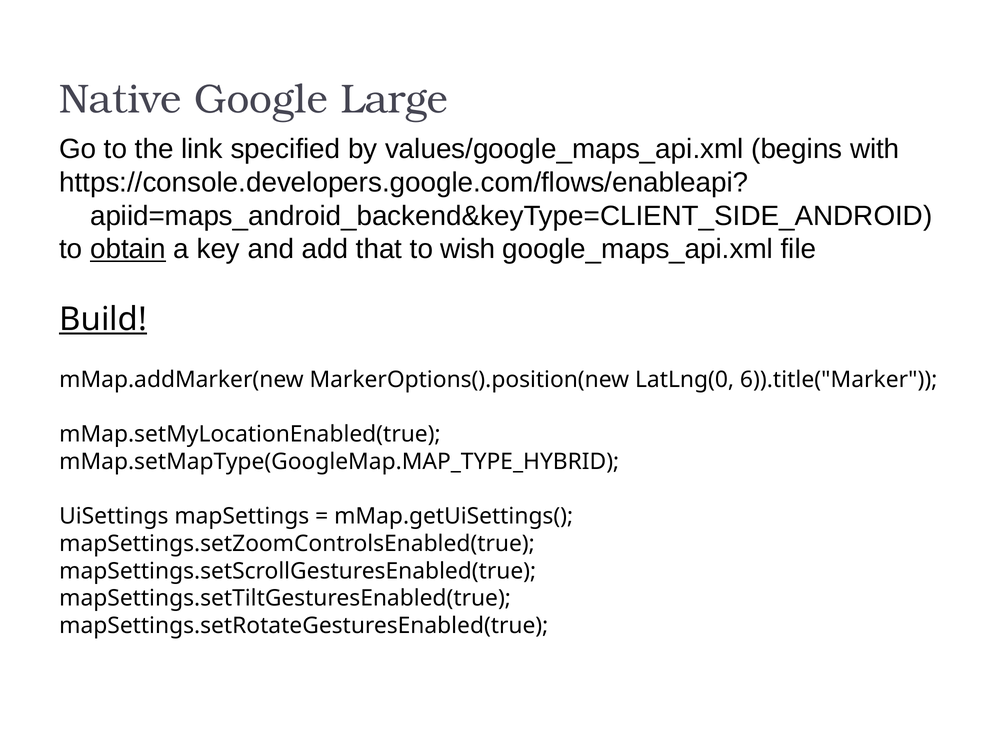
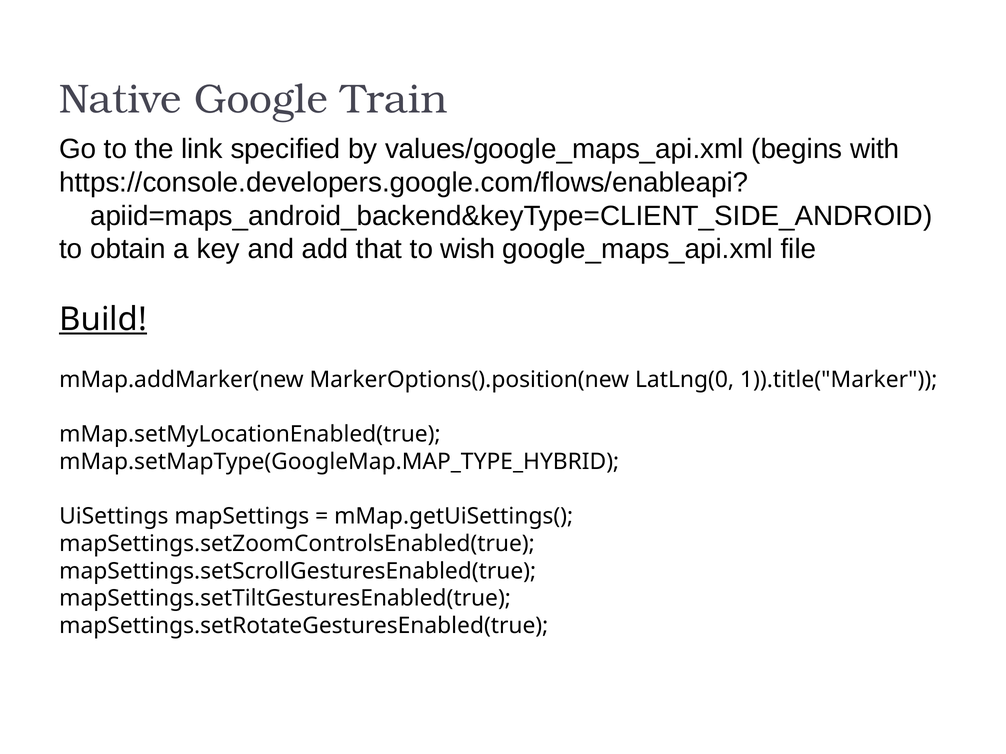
Large: Large -> Train
obtain underline: present -> none
6)).title("Marker: 6)).title("Marker -> 1)).title("Marker
